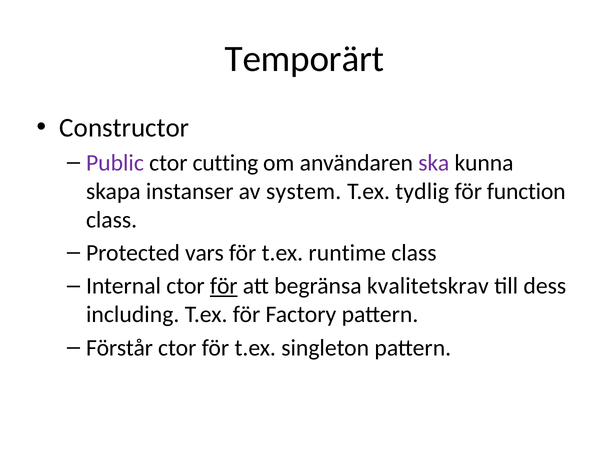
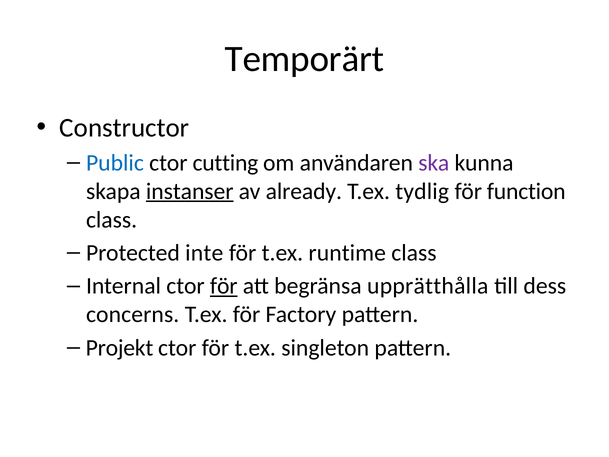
Public colour: purple -> blue
instanser underline: none -> present
system: system -> already
vars: vars -> inte
kvalitetskrav: kvalitetskrav -> upprätthålla
including: including -> concerns
Förstår: Förstår -> Projekt
